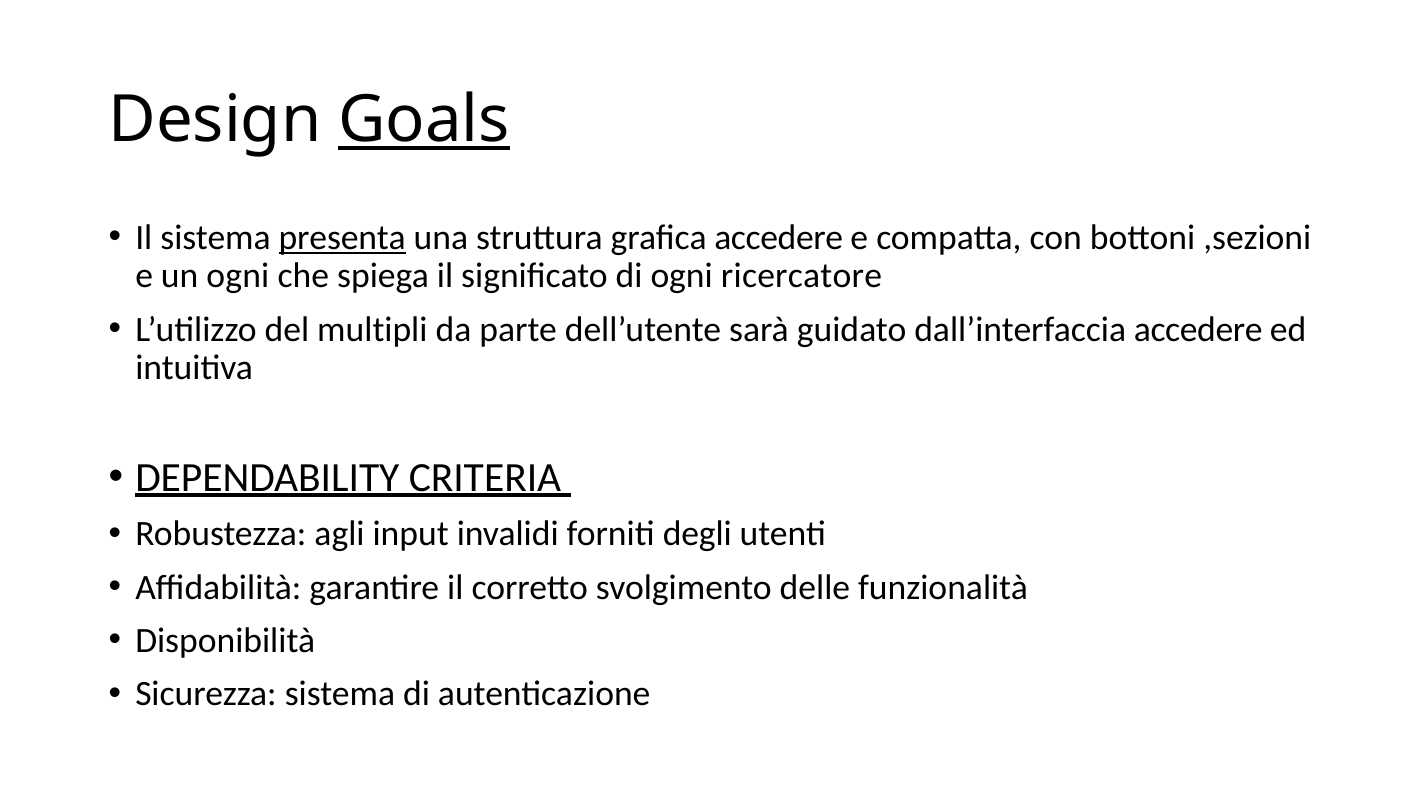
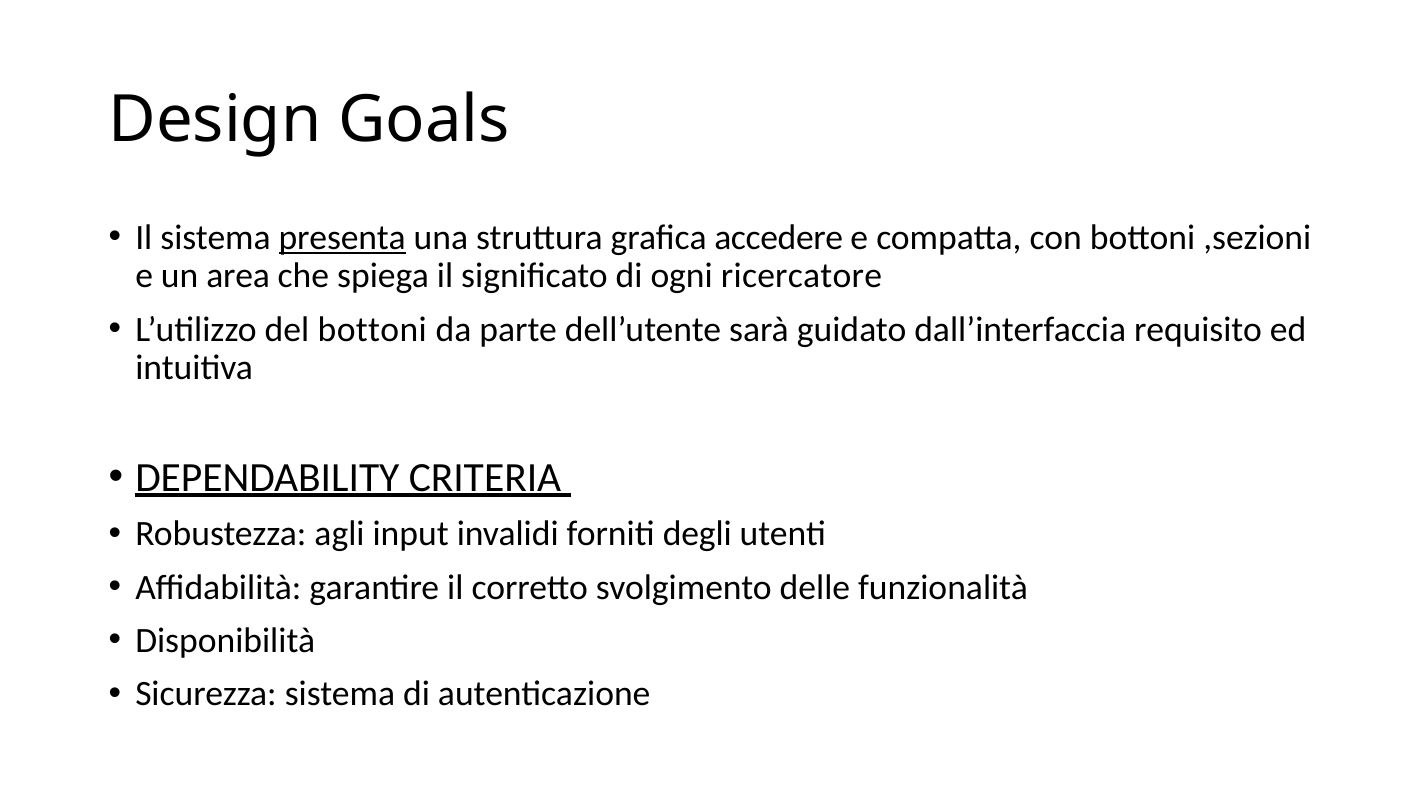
Goals underline: present -> none
un ogni: ogni -> area
del multipli: multipli -> bottoni
dall’interfaccia accedere: accedere -> requisito
